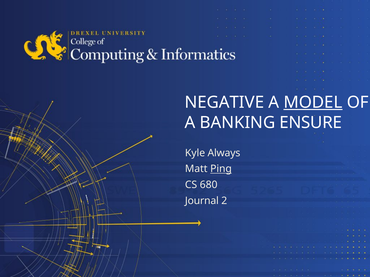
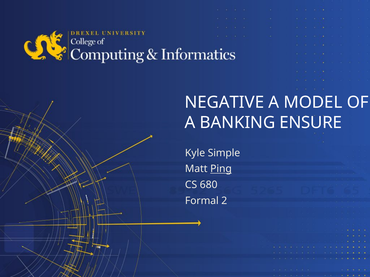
MODEL underline: present -> none
Always: Always -> Simple
Journal: Journal -> Formal
